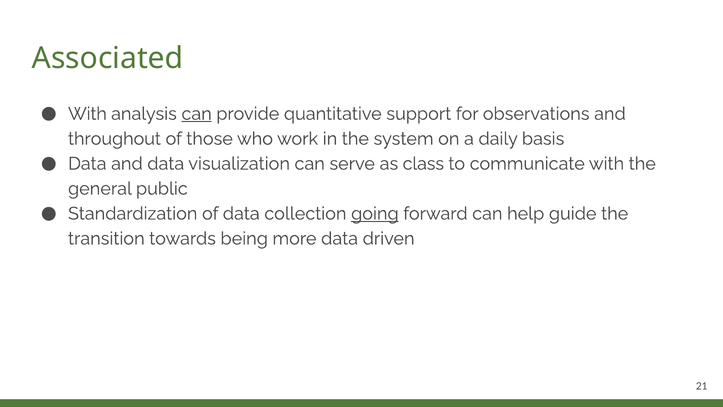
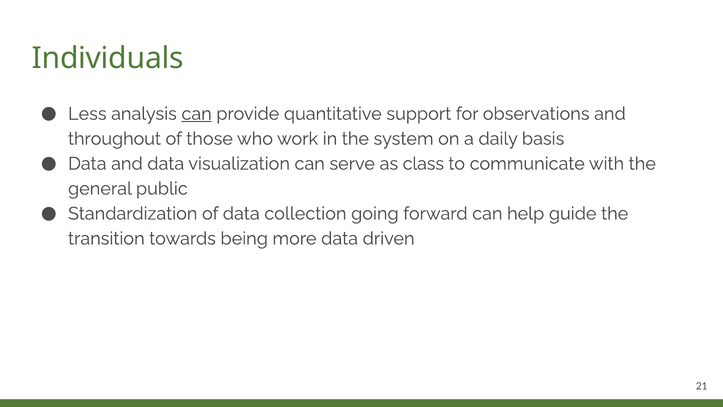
Associated: Associated -> Individuals
With at (87, 114): With -> Less
going underline: present -> none
